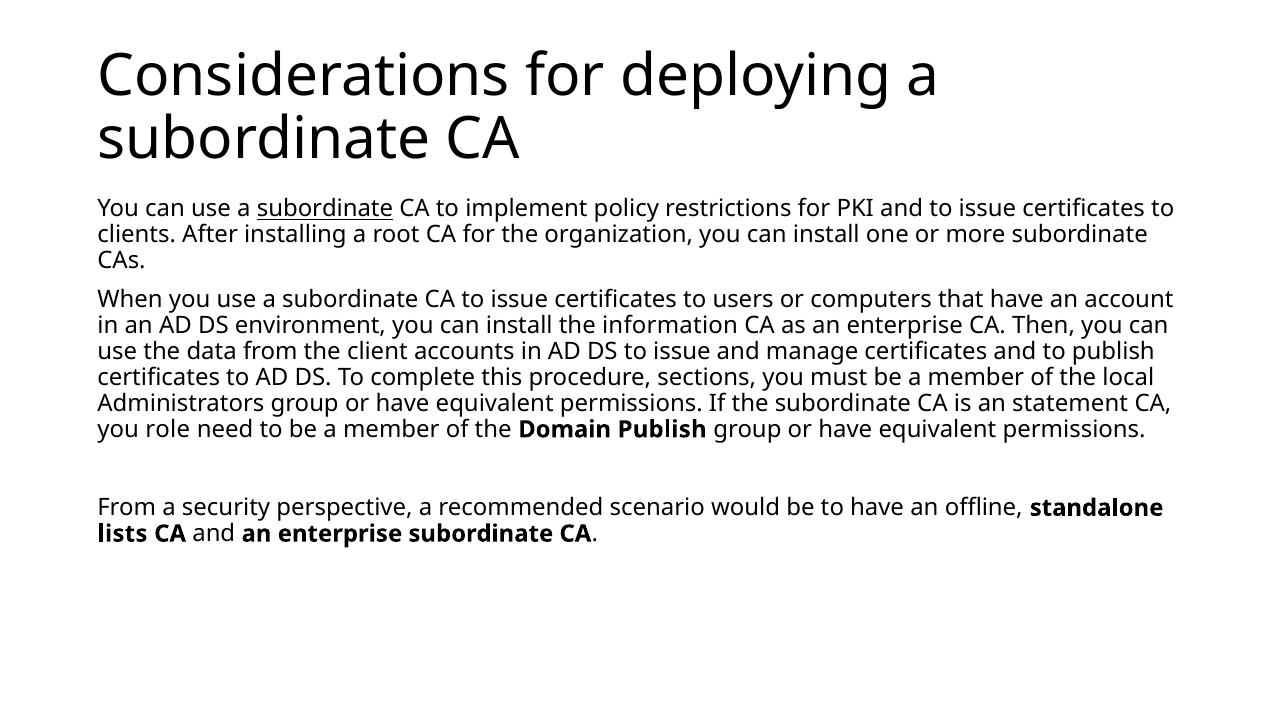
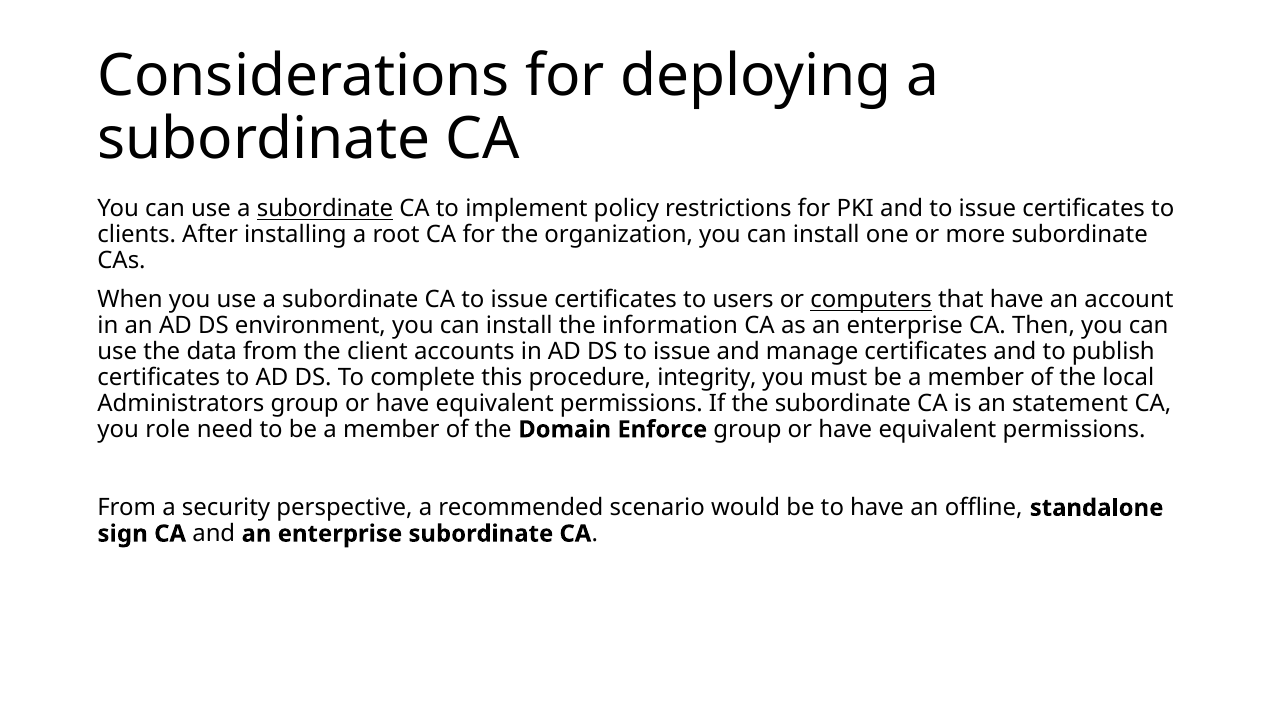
computers underline: none -> present
sections: sections -> integrity
Domain Publish: Publish -> Enforce
lists: lists -> sign
